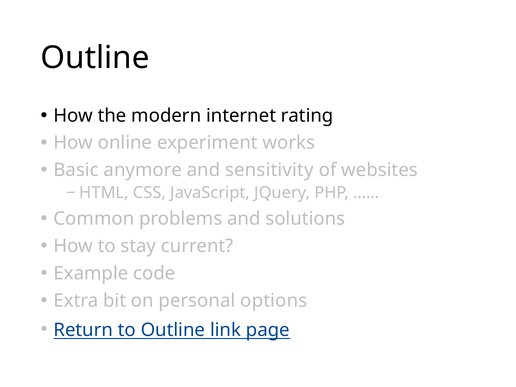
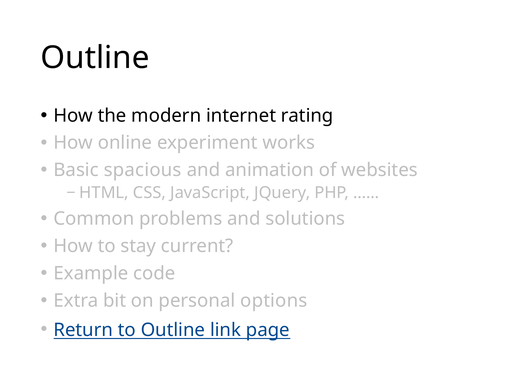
anymore: anymore -> spacious
sensitivity: sensitivity -> animation
